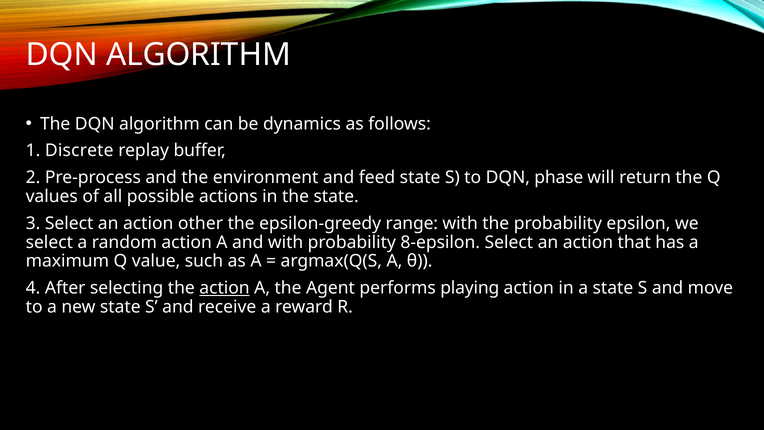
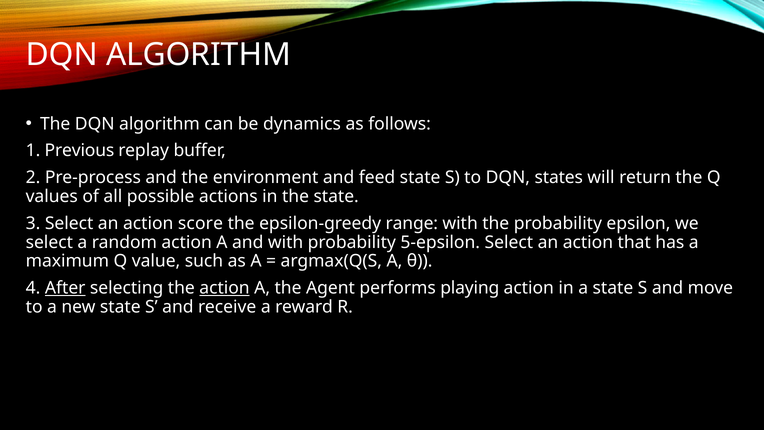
Discrete: Discrete -> Previous
phase: phase -> states
other: other -> score
8-epsilon: 8-epsilon -> 5-epsilon
After underline: none -> present
